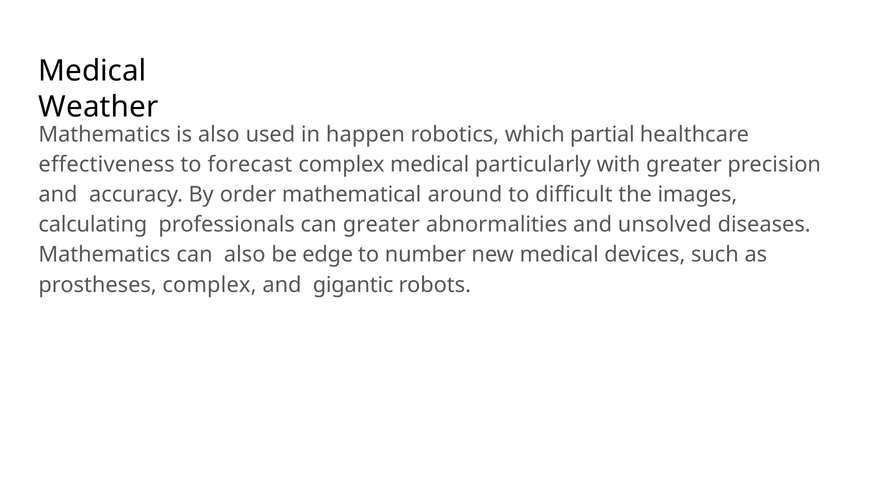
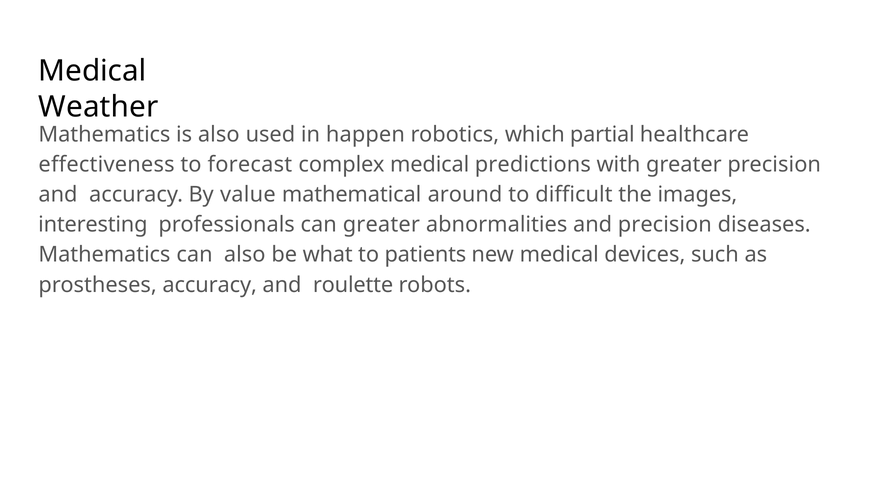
particularly: particularly -> predictions
order: order -> value
calculating: calculating -> interesting
and unsolved: unsolved -> precision
edge: edge -> what
number: number -> patients
prostheses complex: complex -> accuracy
gigantic: gigantic -> roulette
